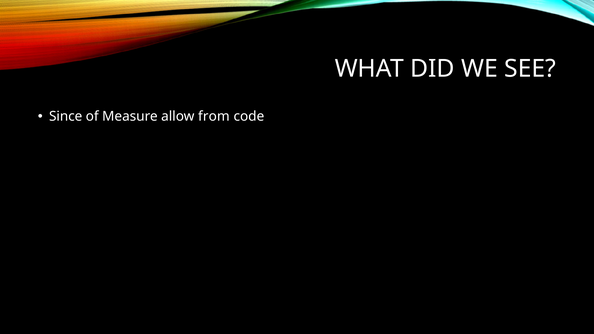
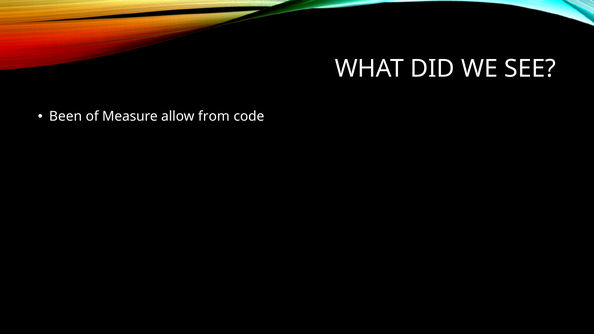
Since: Since -> Been
